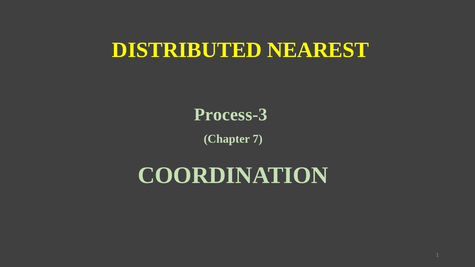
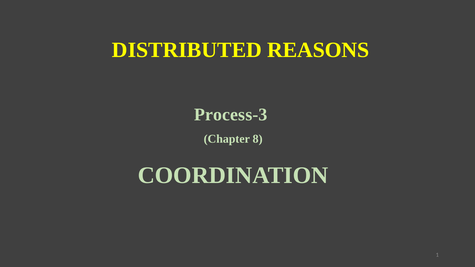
NEAREST: NEAREST -> REASONS
7: 7 -> 8
